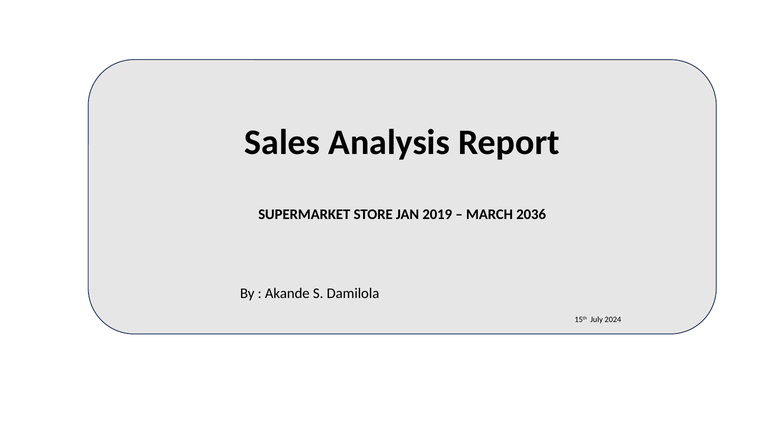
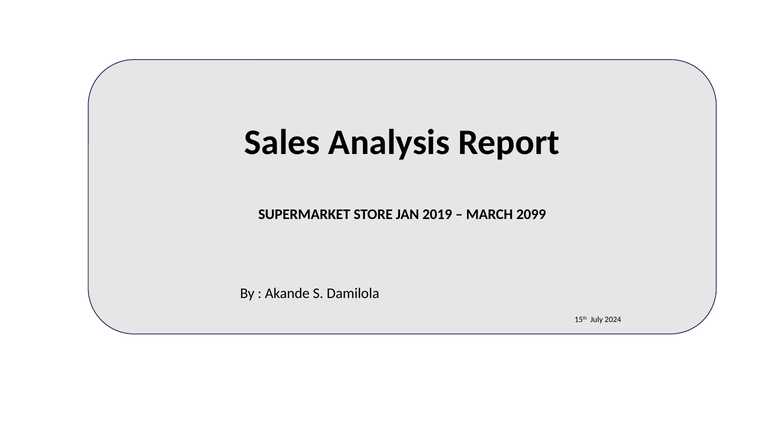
2036: 2036 -> 2099
